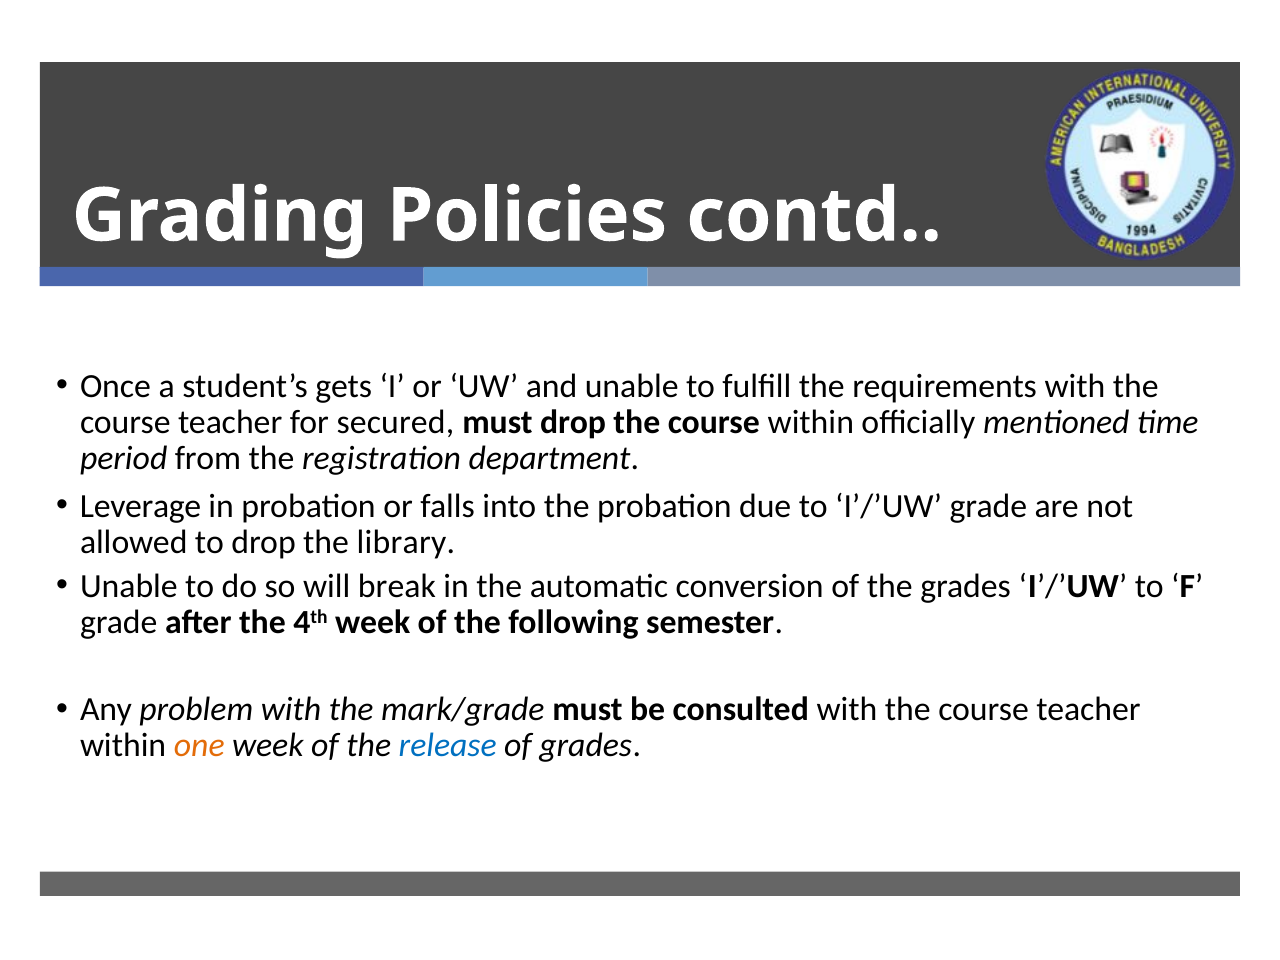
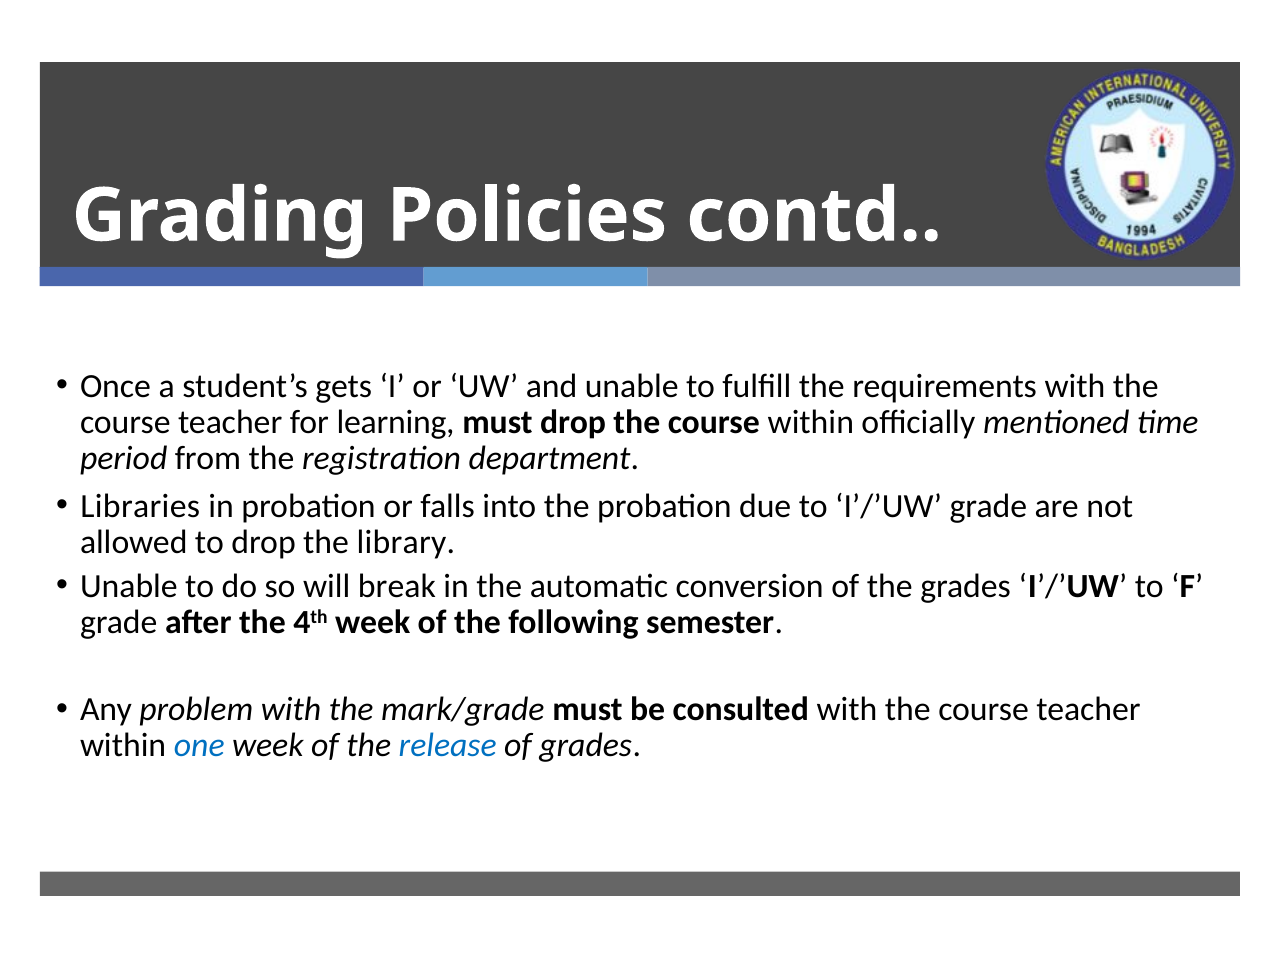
secured: secured -> learning
Leverage: Leverage -> Libraries
one colour: orange -> blue
